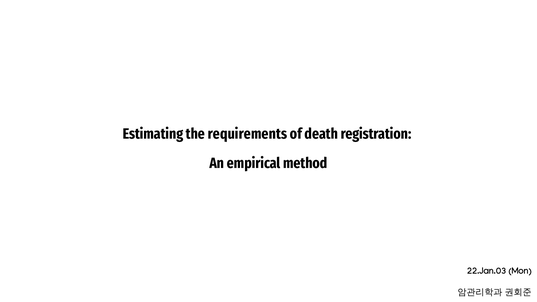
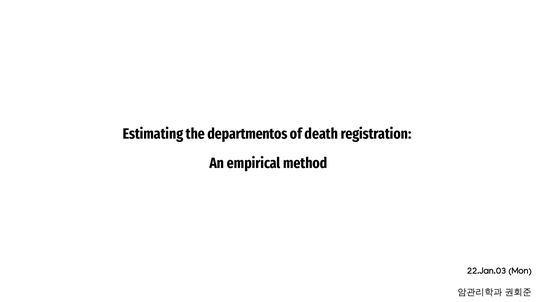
requirements: requirements -> departmentos
